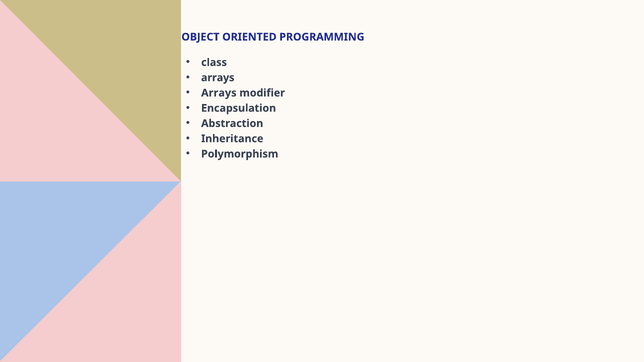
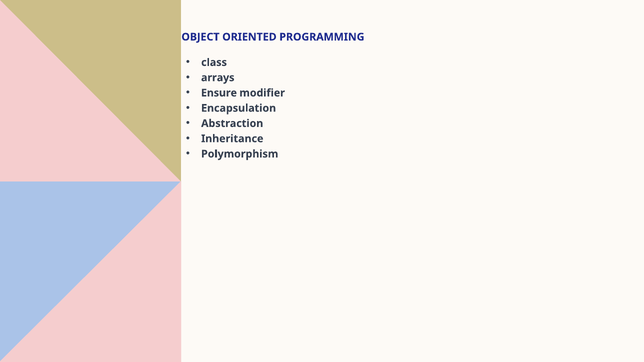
Arrays at (219, 93): Arrays -> Ensure
